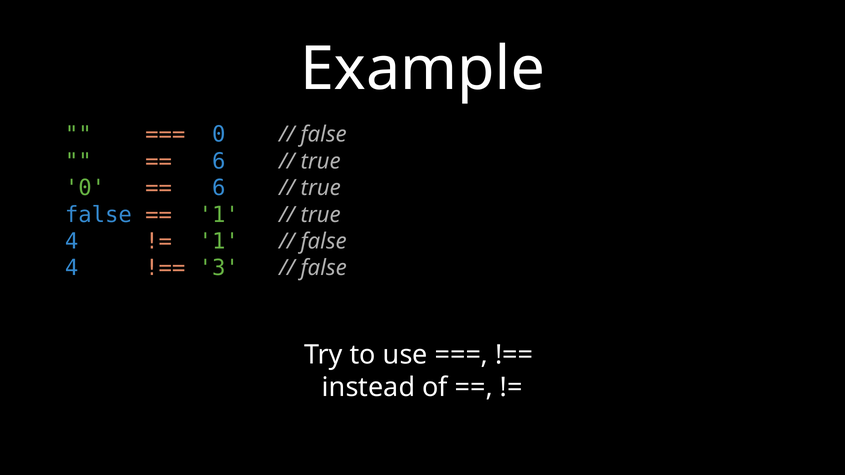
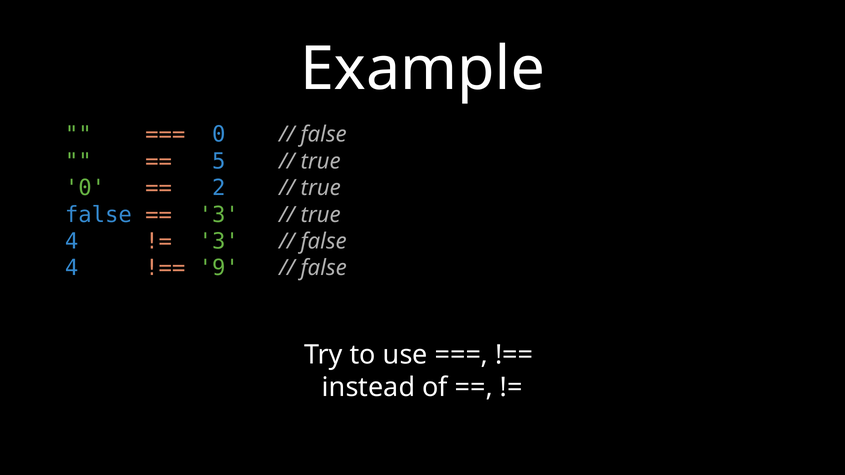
6 at (219, 161): 6 -> 5
6 at (219, 188): 6 -> 2
1 at (219, 215): 1 -> 3
1 at (219, 242): 1 -> 3
3: 3 -> 9
